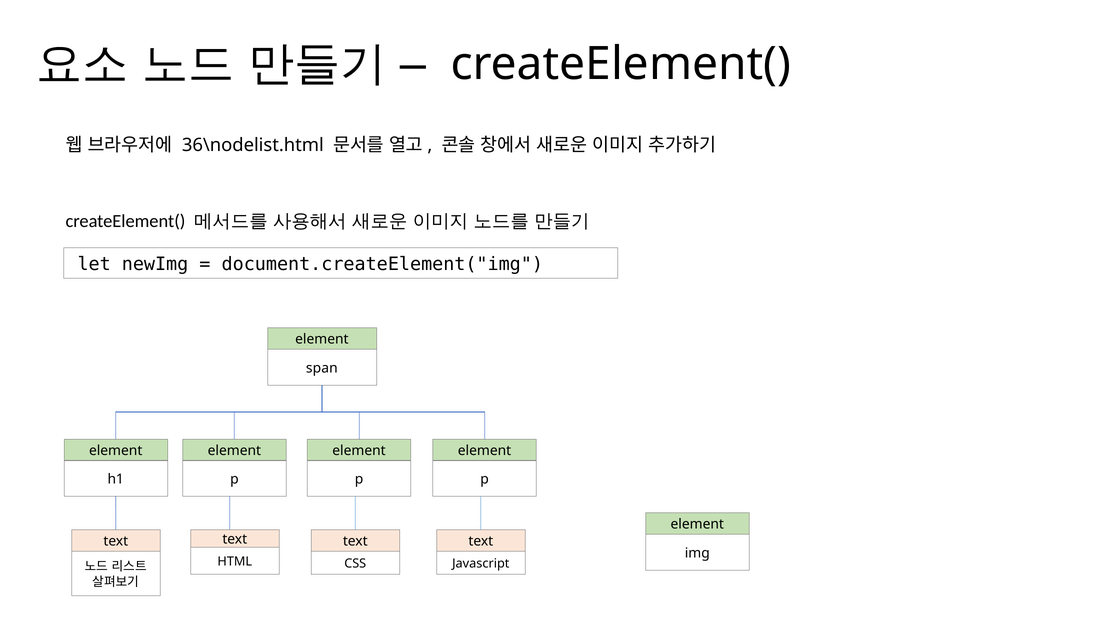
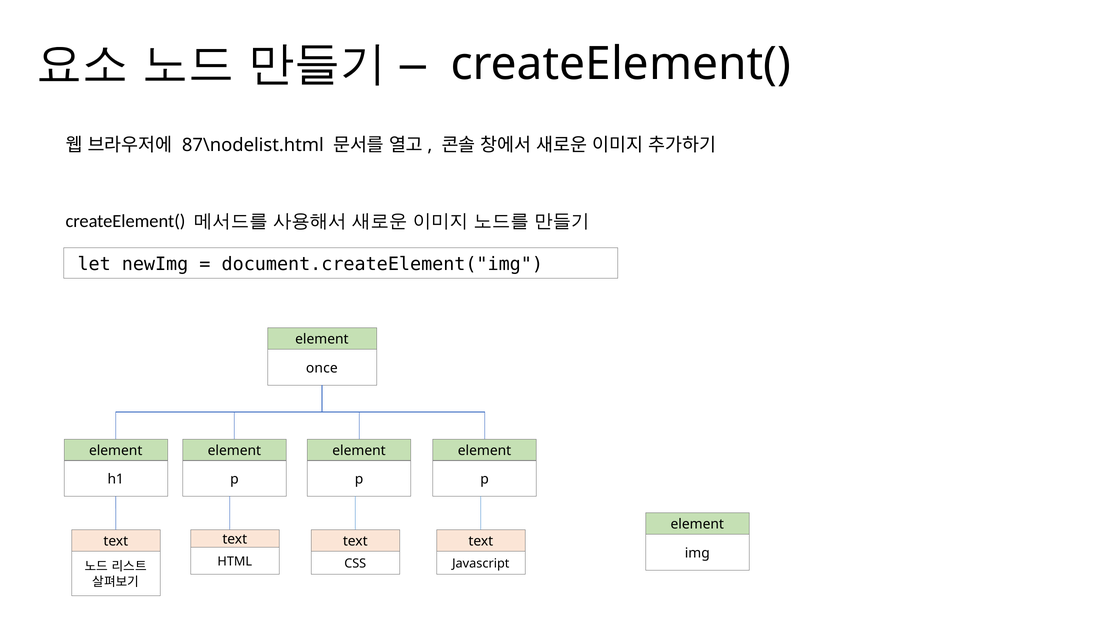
36\nodelist.html: 36\nodelist.html -> 87\nodelist.html
span: span -> once
